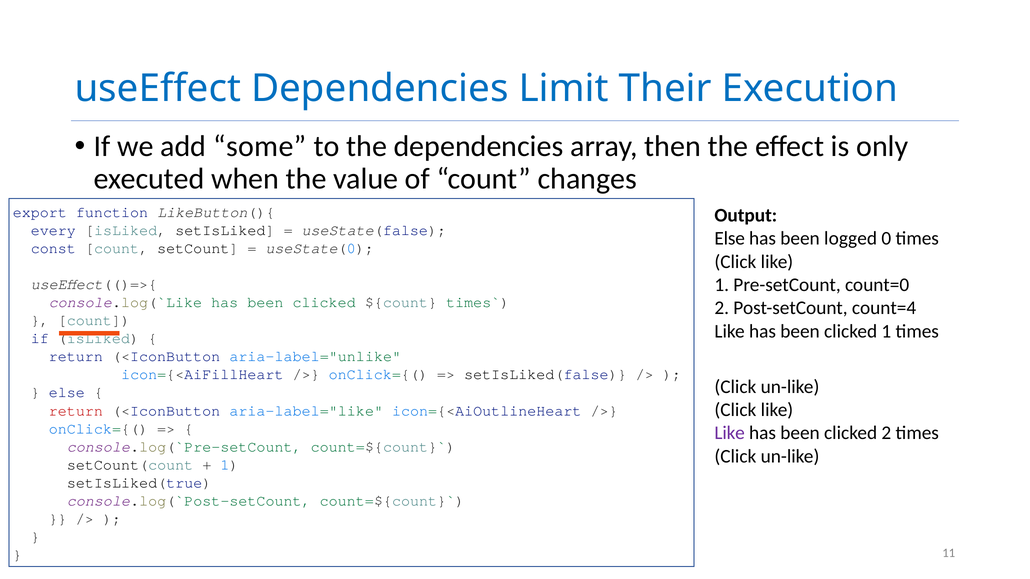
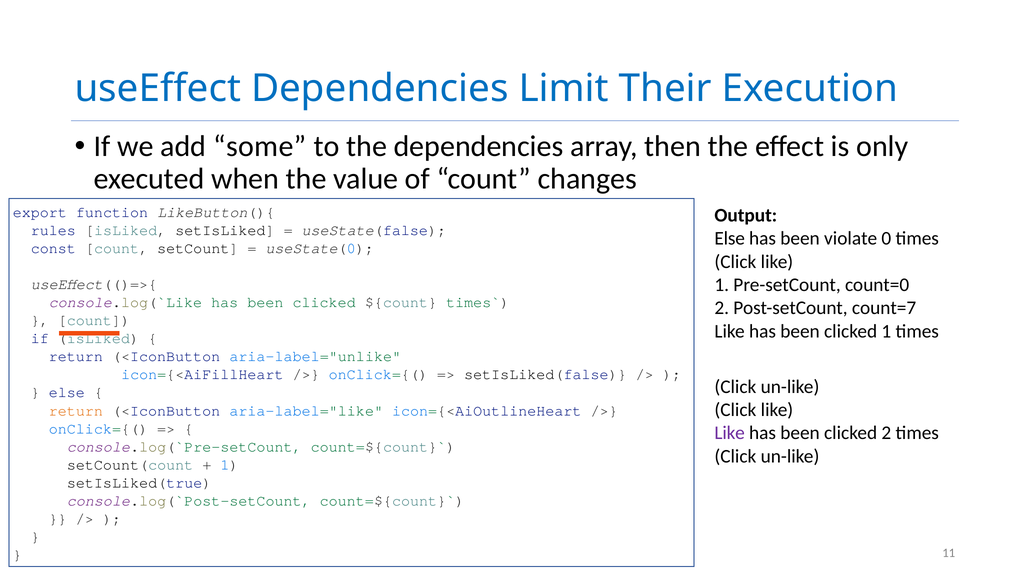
every: every -> rules
logged: logged -> violate
count=4: count=4 -> count=7
return at (76, 411) colour: red -> orange
